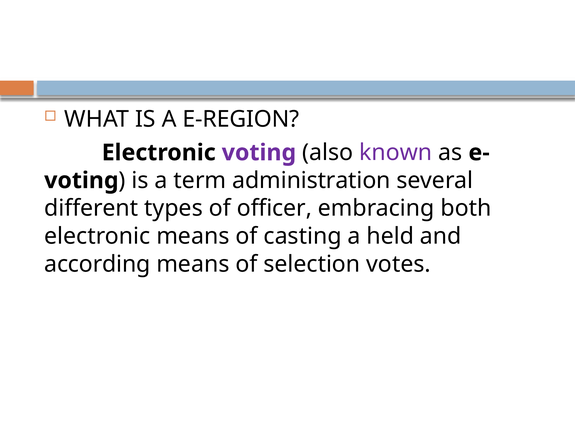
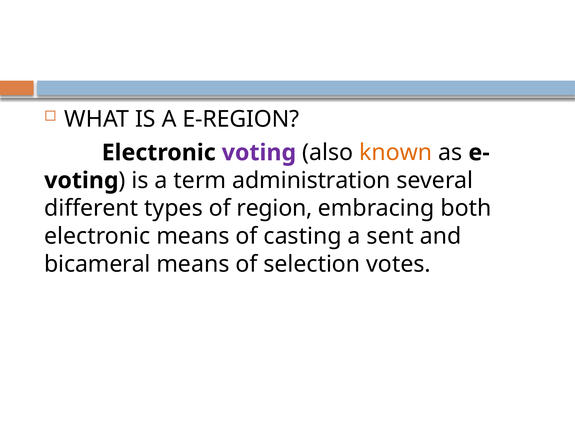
known colour: purple -> orange
officer: officer -> region
held: held -> sent
according: according -> bicameral
